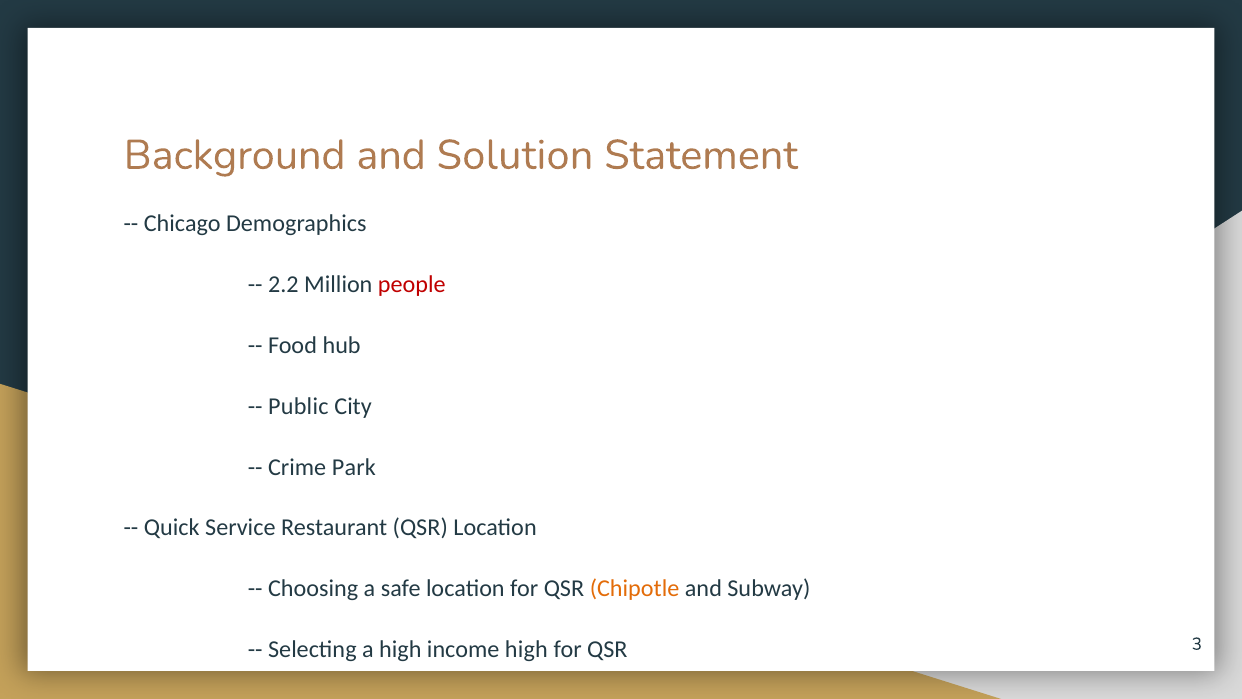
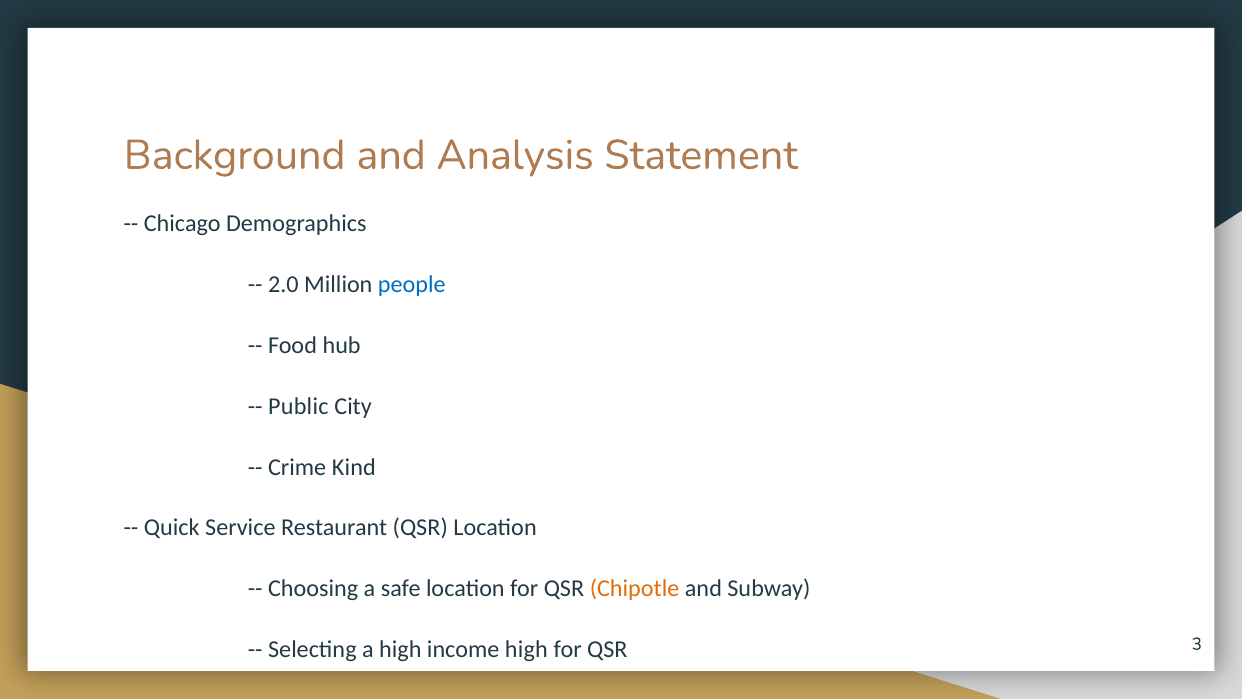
Solution: Solution -> Analysis
2.2: 2.2 -> 2.0
people colour: red -> blue
Park: Park -> Kind
